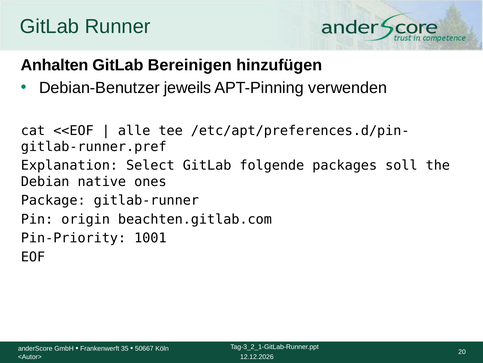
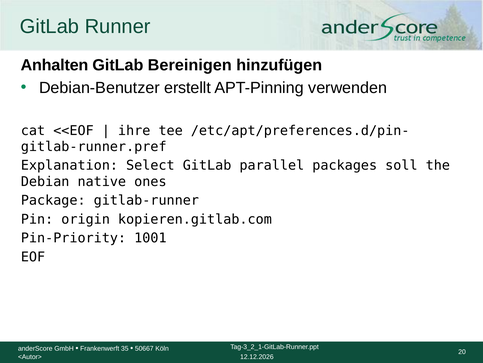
jeweils: jeweils -> erstellt
alle: alle -> ihre
folgende: folgende -> parallel
beachten.gitlab.com: beachten.gitlab.com -> kopieren.gitlab.com
